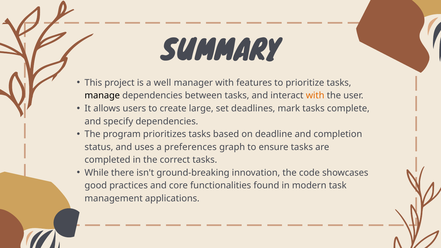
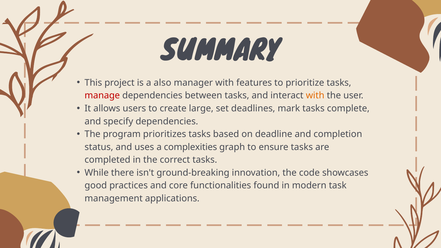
well: well -> also
manage colour: black -> red
preferences: preferences -> complexities
